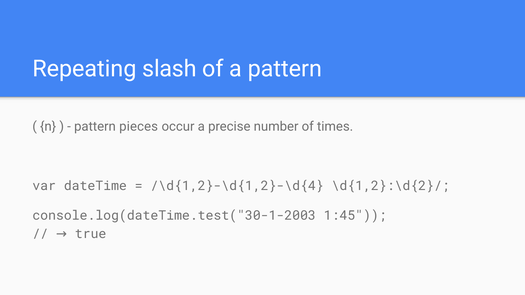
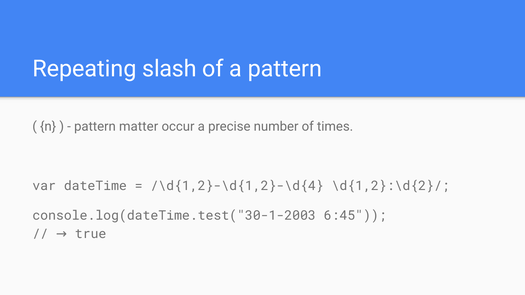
pieces: pieces -> matter
1:45: 1:45 -> 6:45
